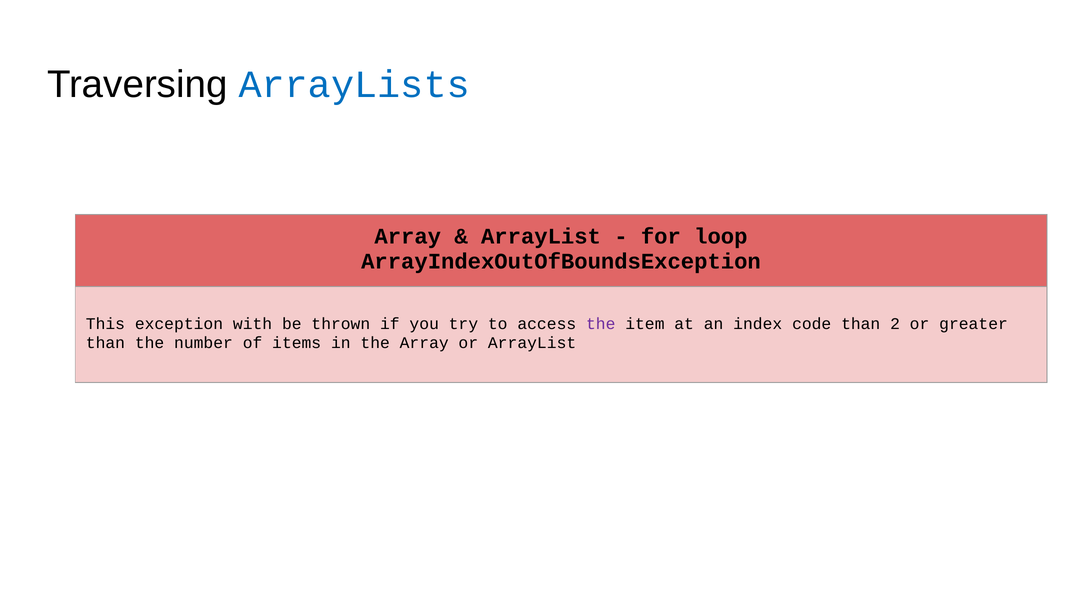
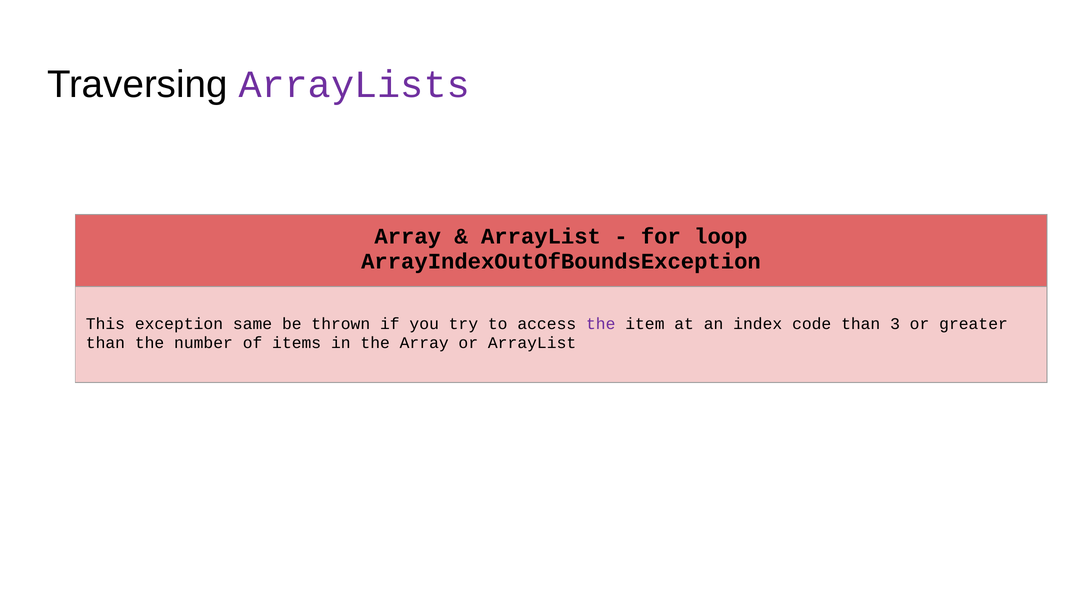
ArrayLists colour: blue -> purple
with: with -> same
2: 2 -> 3
